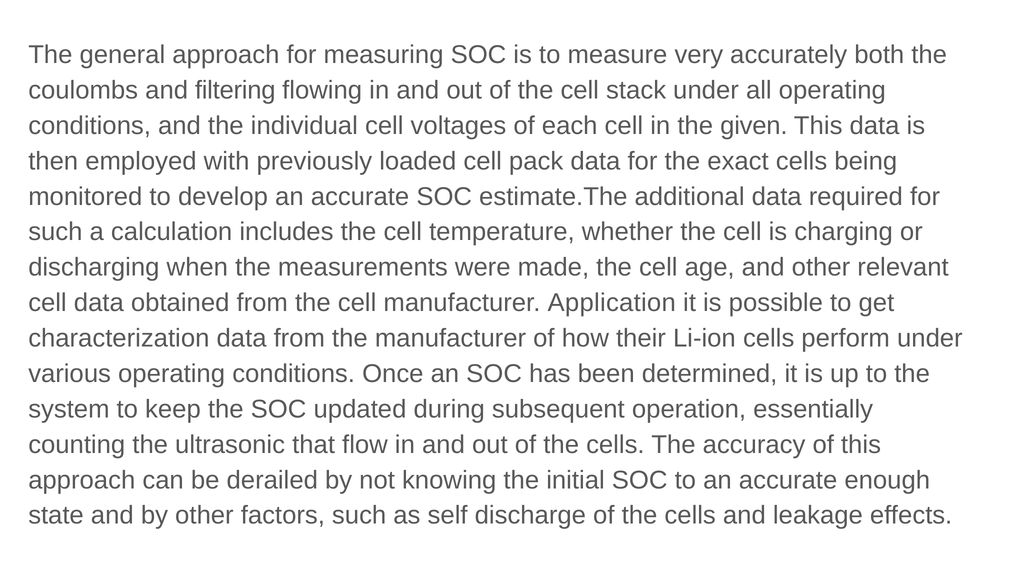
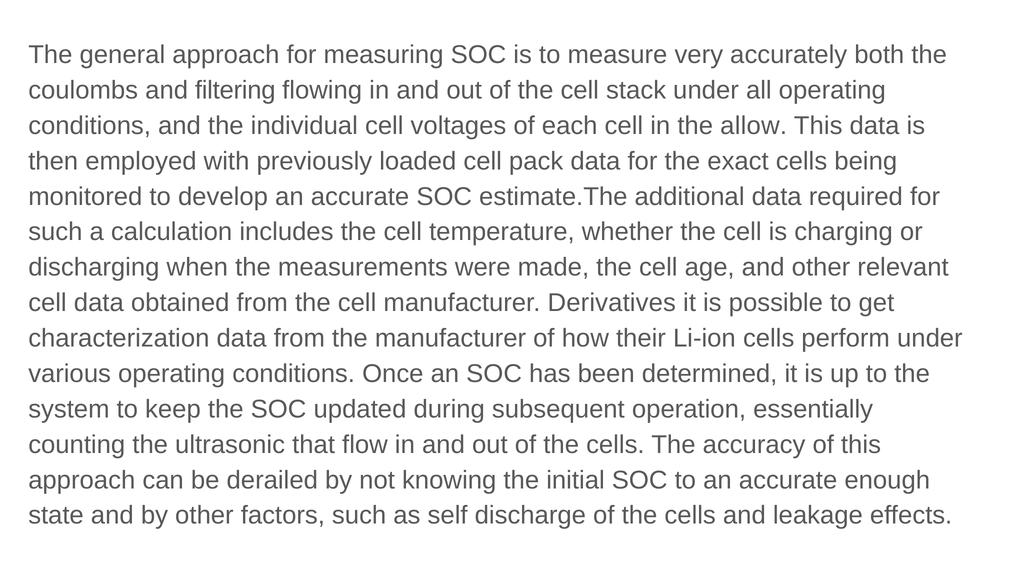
given: given -> allow
Application: Application -> Derivatives
